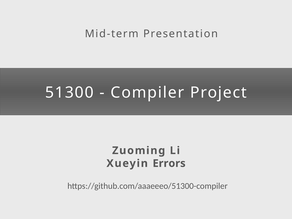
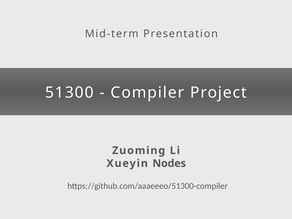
Errors: Errors -> Nodes
